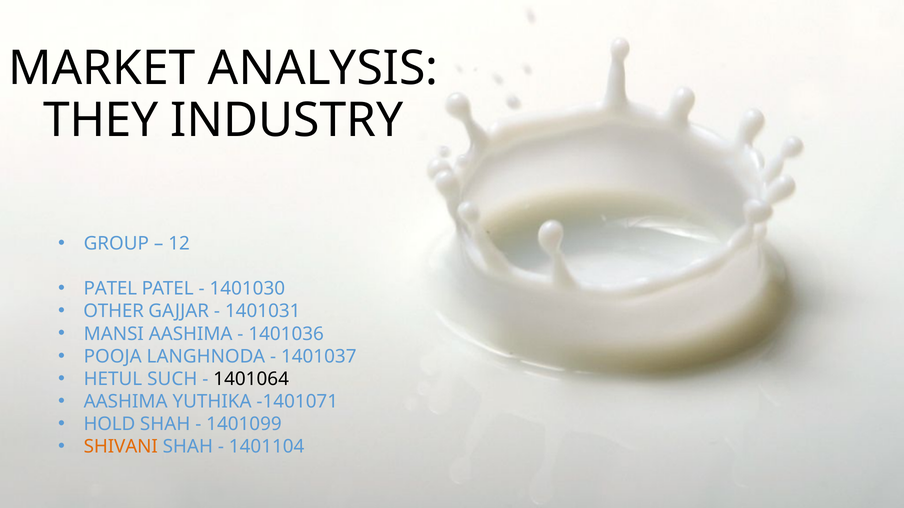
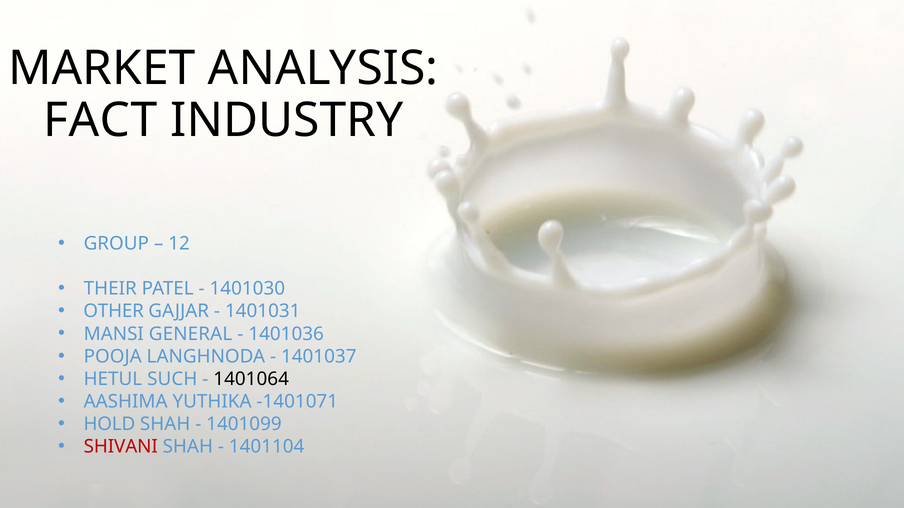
THEY: THEY -> FACT
PATEL at (110, 289): PATEL -> THEIR
MANSI AASHIMA: AASHIMA -> GENERAL
SHIVANI colour: orange -> red
